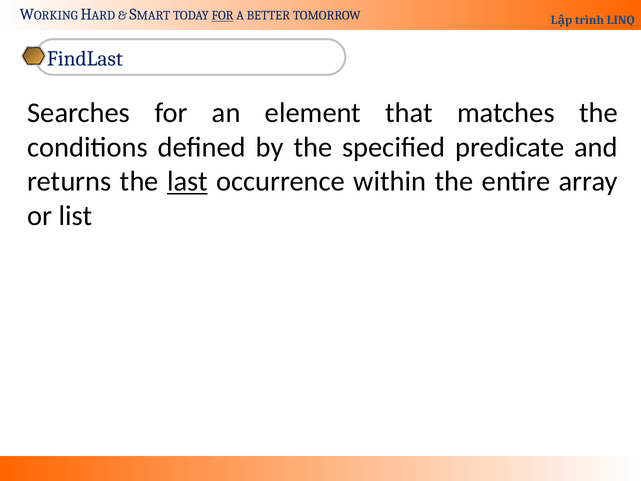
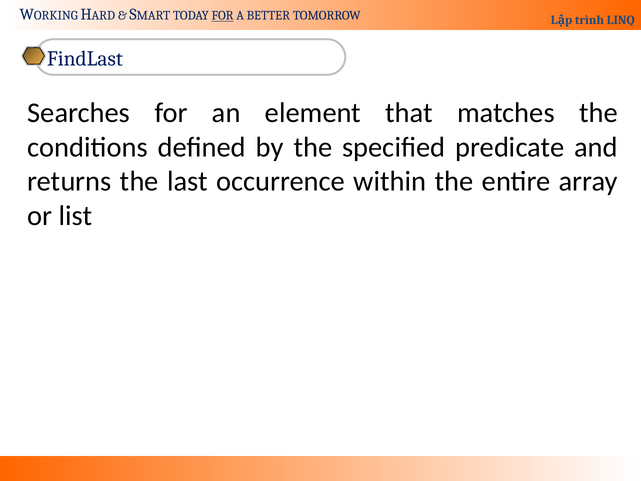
last underline: present -> none
